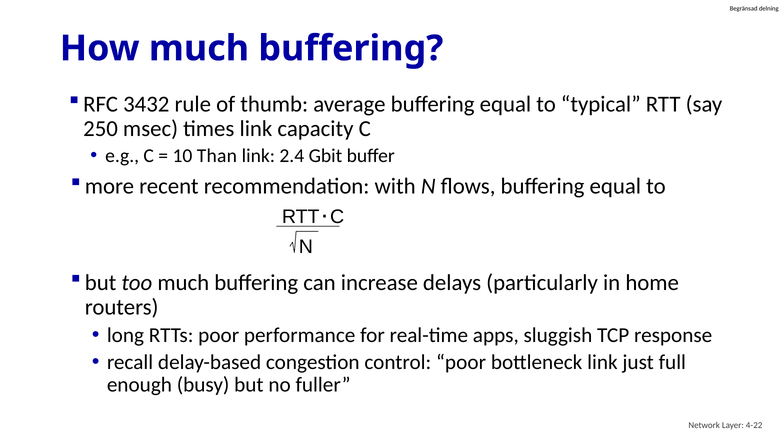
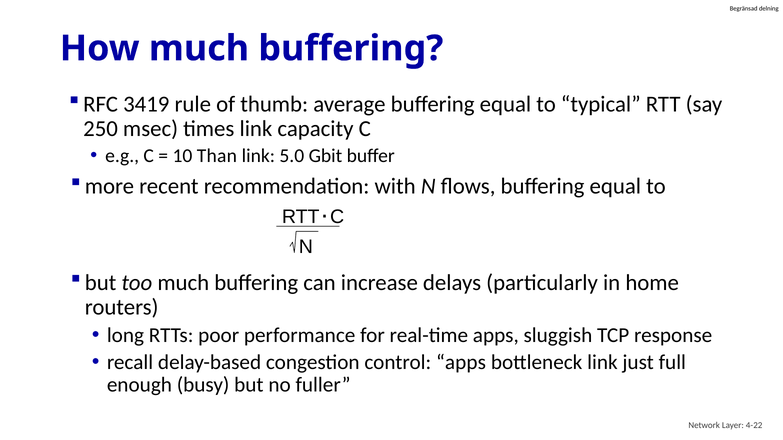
3432: 3432 -> 3419
2.4: 2.4 -> 5.0
control poor: poor -> apps
